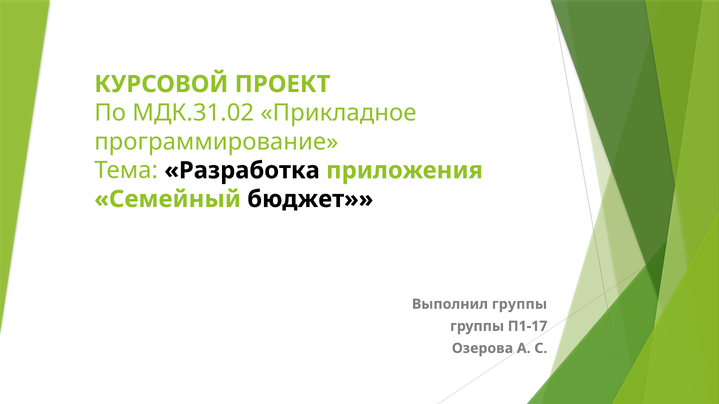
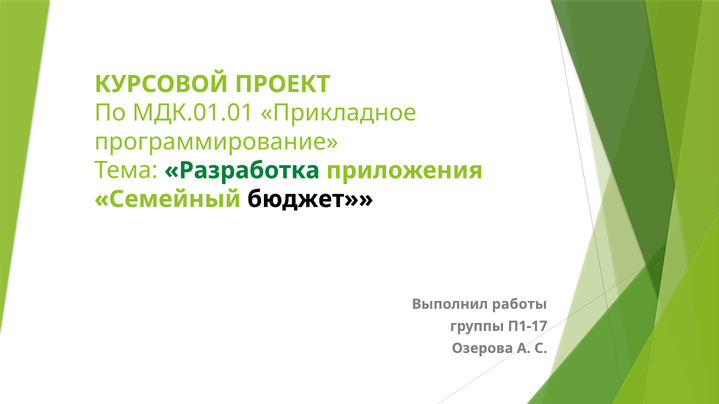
МДК.31.02: МДК.31.02 -> МДК.01.01
Разработка colour: black -> green
Выполнил группы: группы -> работы
